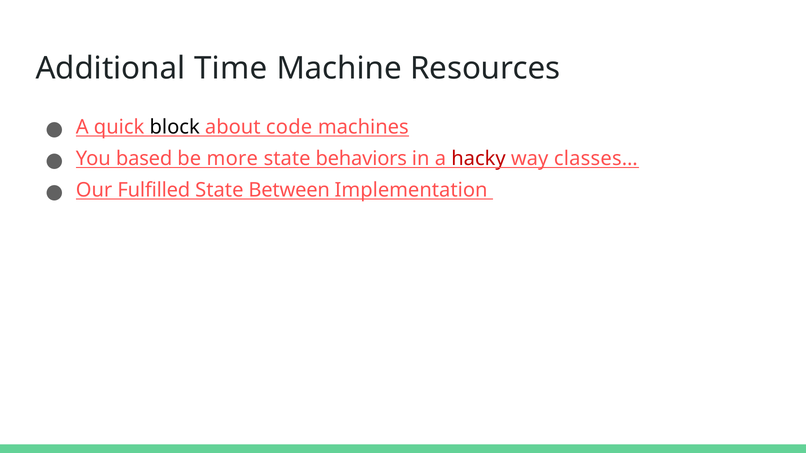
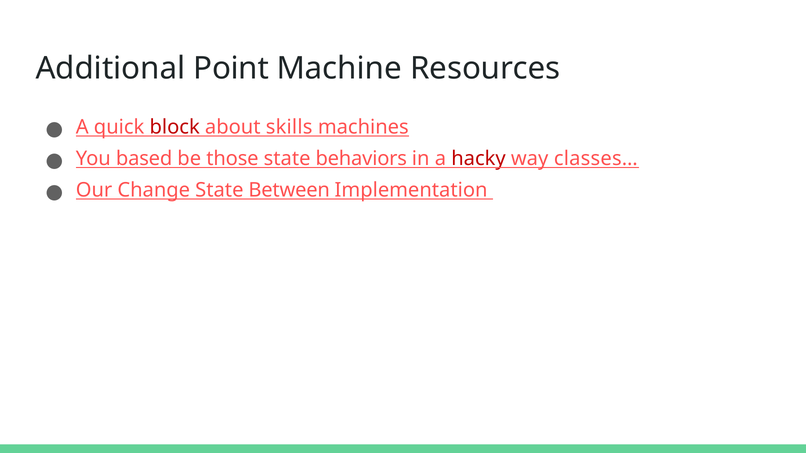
Time: Time -> Point
block colour: black -> red
code: code -> skills
more: more -> those
Fulfilled: Fulfilled -> Change
